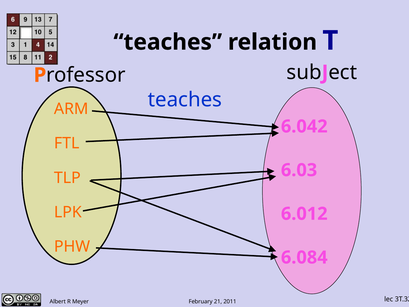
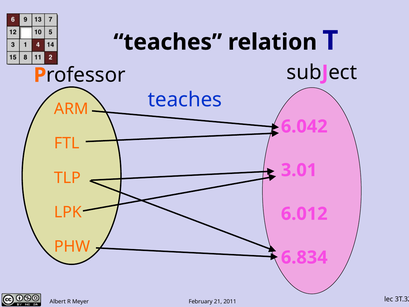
6.03: 6.03 -> 3.01
6.084: 6.084 -> 6.834
